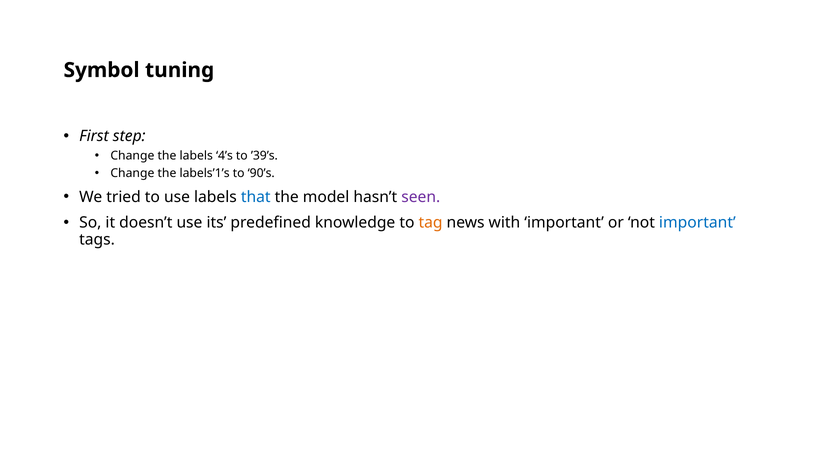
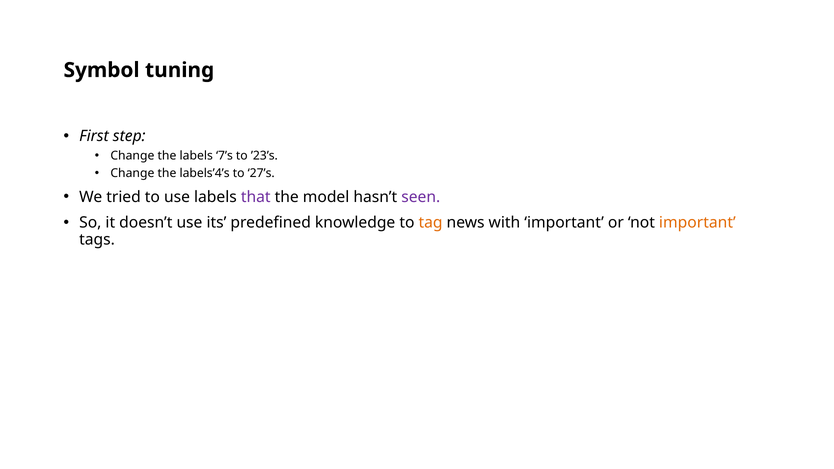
4’s: 4’s -> 7’s
’39’s: ’39’s -> ’23’s
labels’1’s: labels’1’s -> labels’4’s
90’s: 90’s -> 27’s
that colour: blue -> purple
important at (697, 223) colour: blue -> orange
